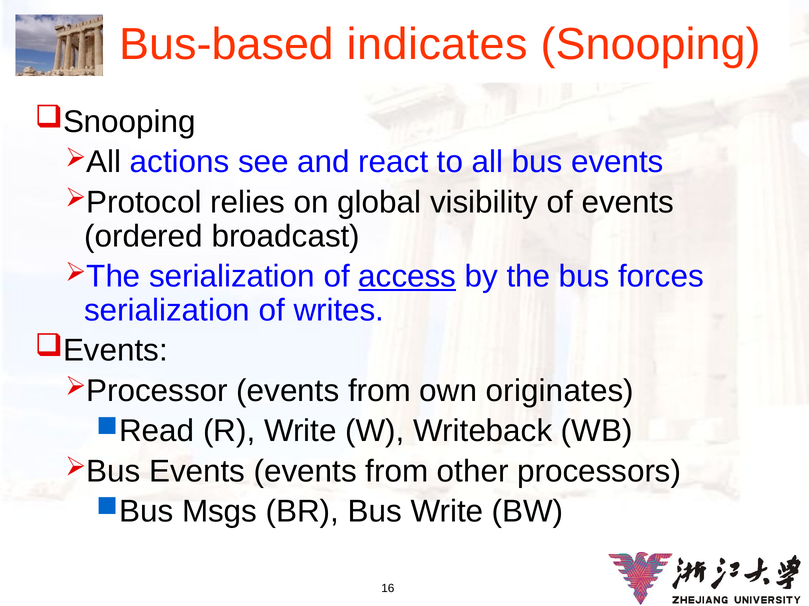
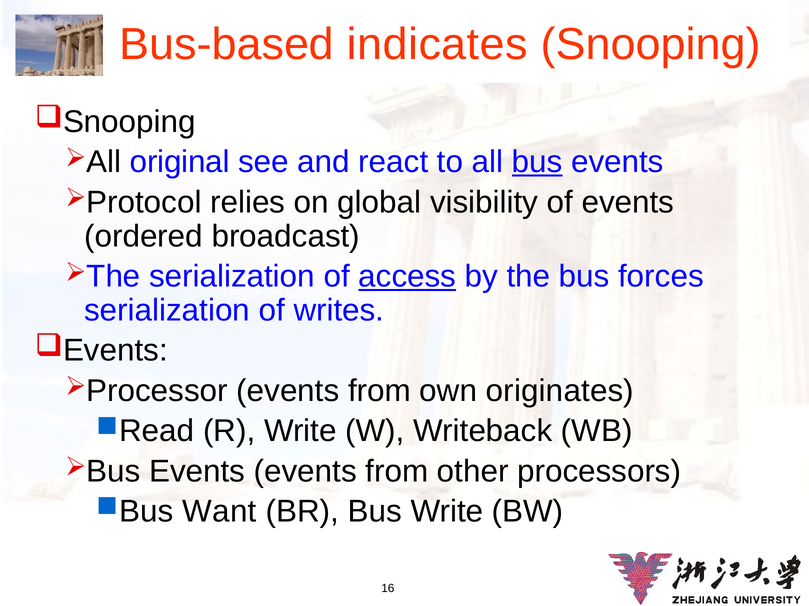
actions: actions -> original
bus at (537, 162) underline: none -> present
Msgs: Msgs -> Want
